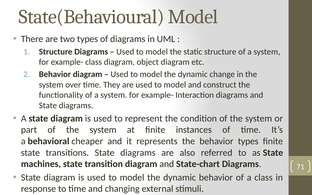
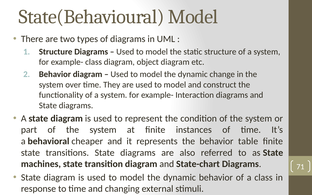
behavior types: types -> table
